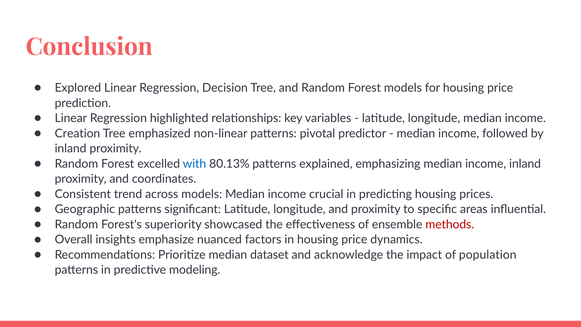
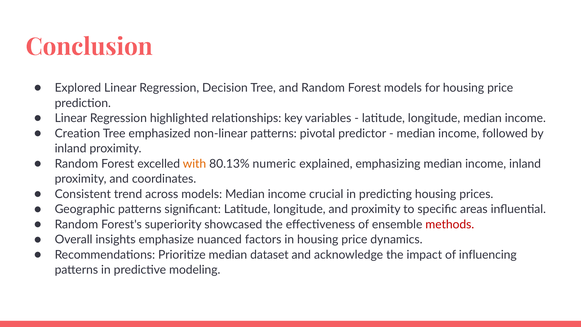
with colour: blue -> orange
80.13% patterns: patterns -> numeric
population: population -> influencing
